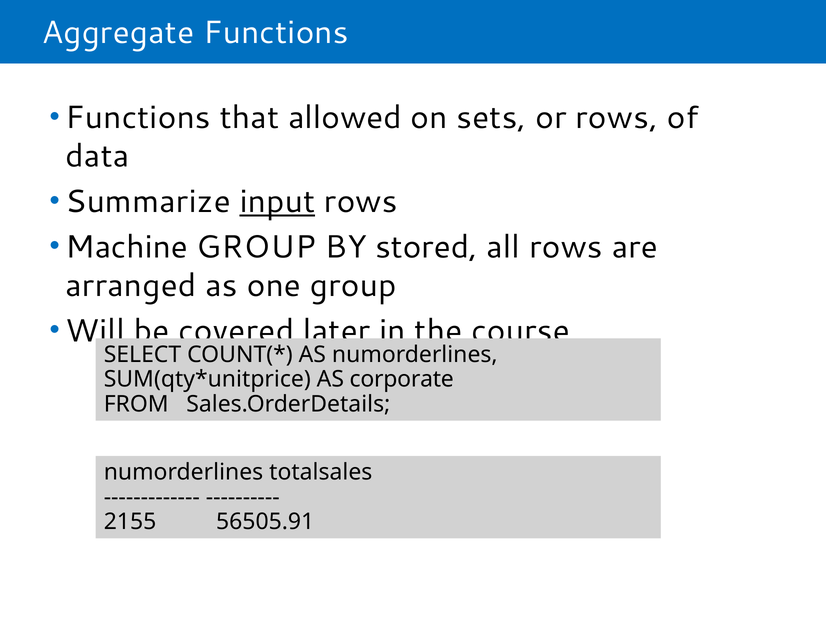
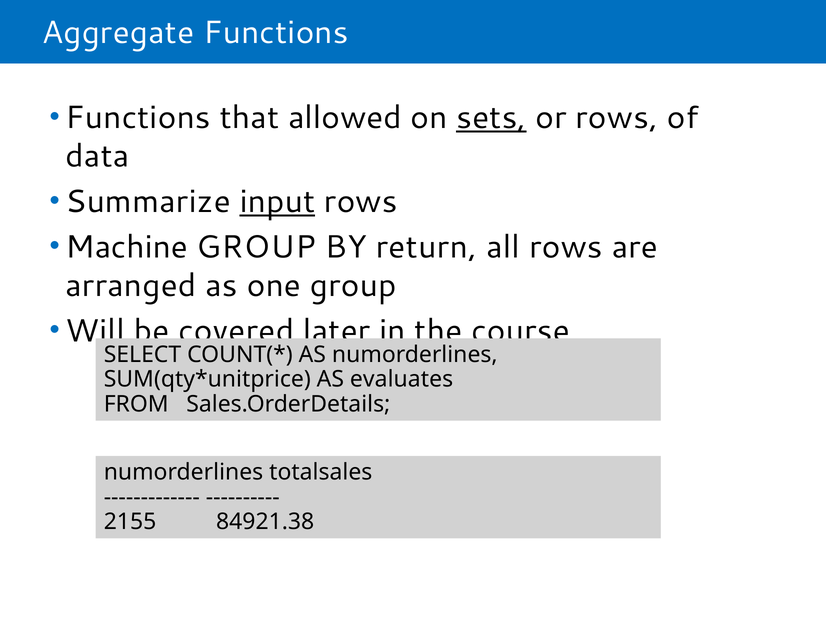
sets underline: none -> present
stored: stored -> return
corporate: corporate -> evaluates
56505.91: 56505.91 -> 84921.38
